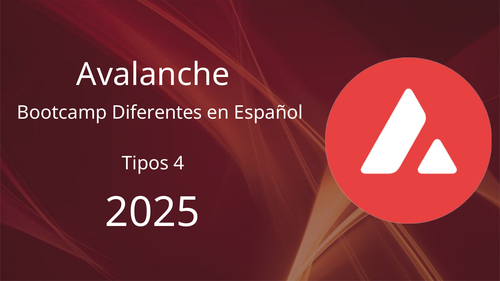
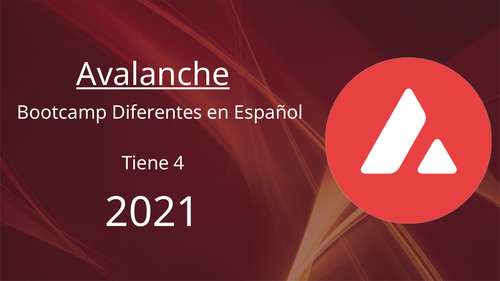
Avalanche underline: none -> present
Tipos: Tipos -> Tiene
2025: 2025 -> 2021
